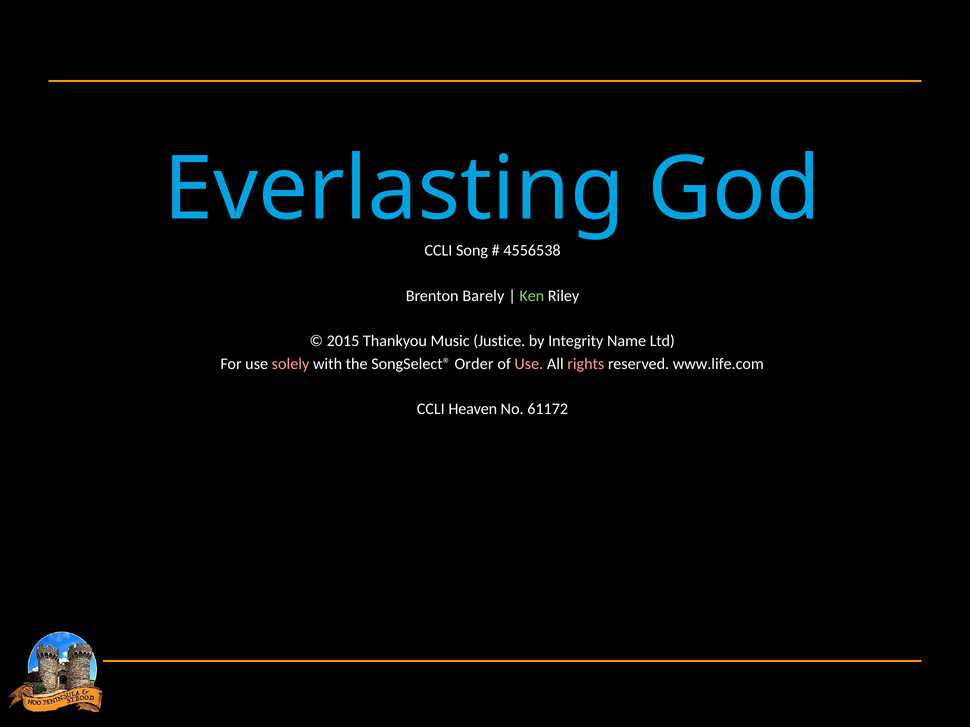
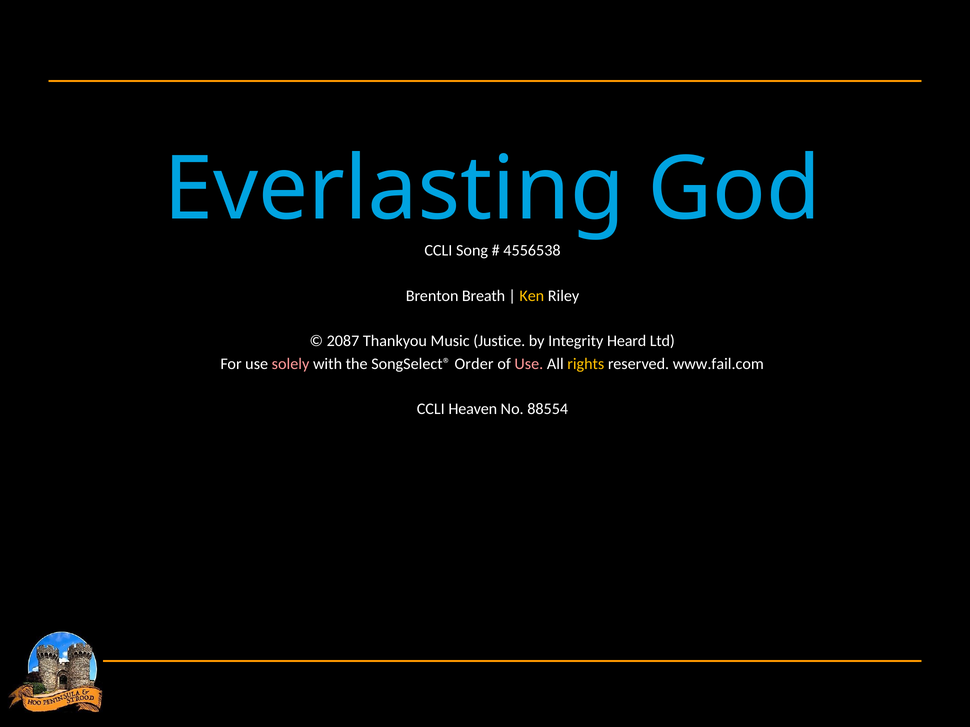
Barely: Barely -> Breath
Ken colour: light green -> yellow
2015: 2015 -> 2087
Name: Name -> Heard
rights colour: pink -> yellow
www.life.com: www.life.com -> www.fail.com
61172: 61172 -> 88554
